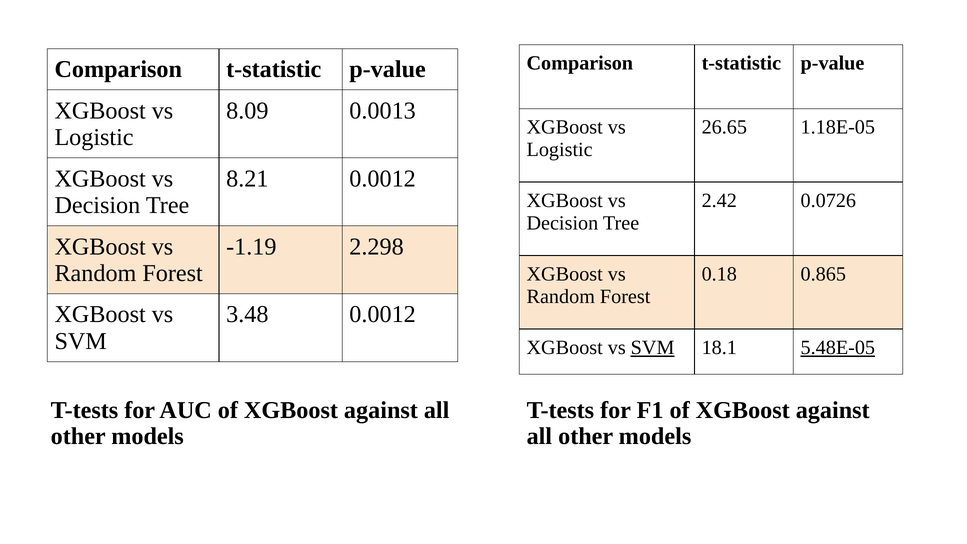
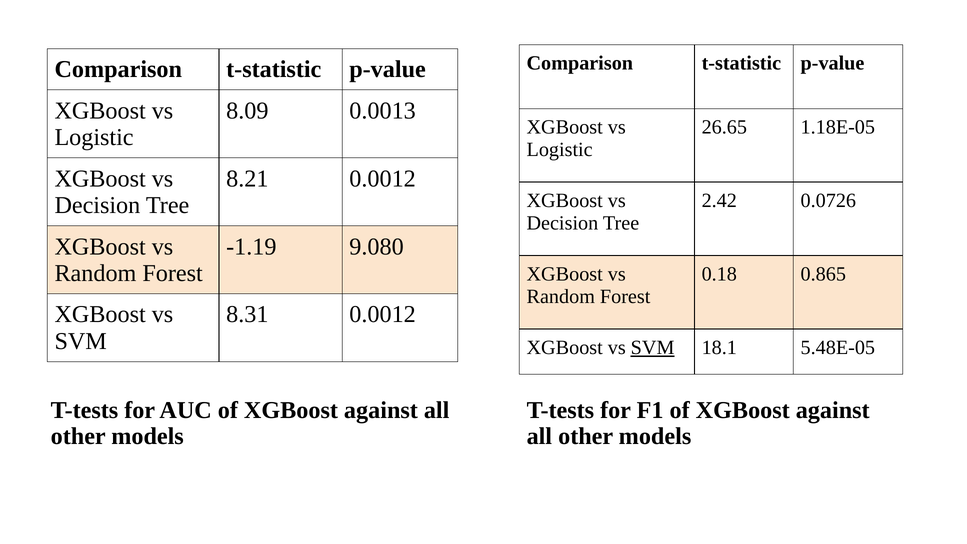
2.298: 2.298 -> 9.080
3.48: 3.48 -> 8.31
5.48E-05 underline: present -> none
